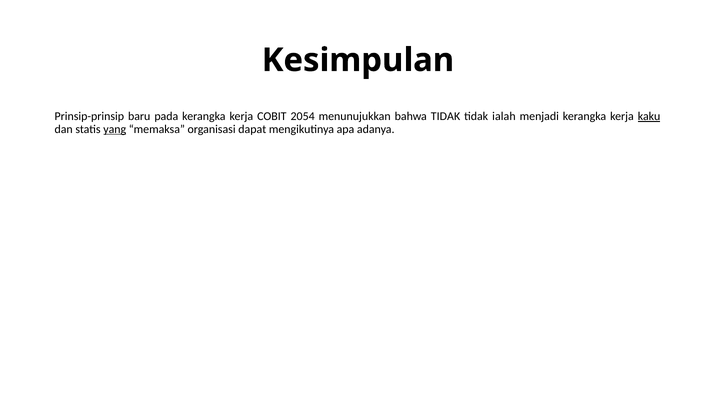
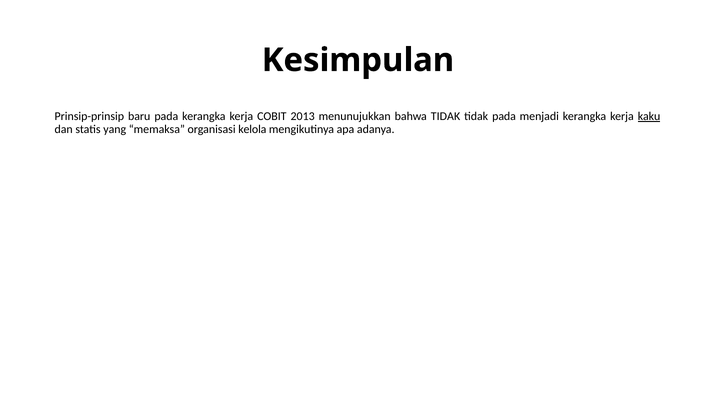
2054: 2054 -> 2013
tidak ialah: ialah -> pada
yang underline: present -> none
dapat: dapat -> kelola
